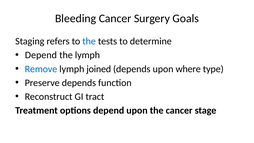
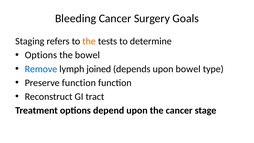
the at (89, 41) colour: blue -> orange
Depend at (41, 55): Depend -> Options
the lymph: lymph -> bowel
upon where: where -> bowel
Preserve depends: depends -> function
